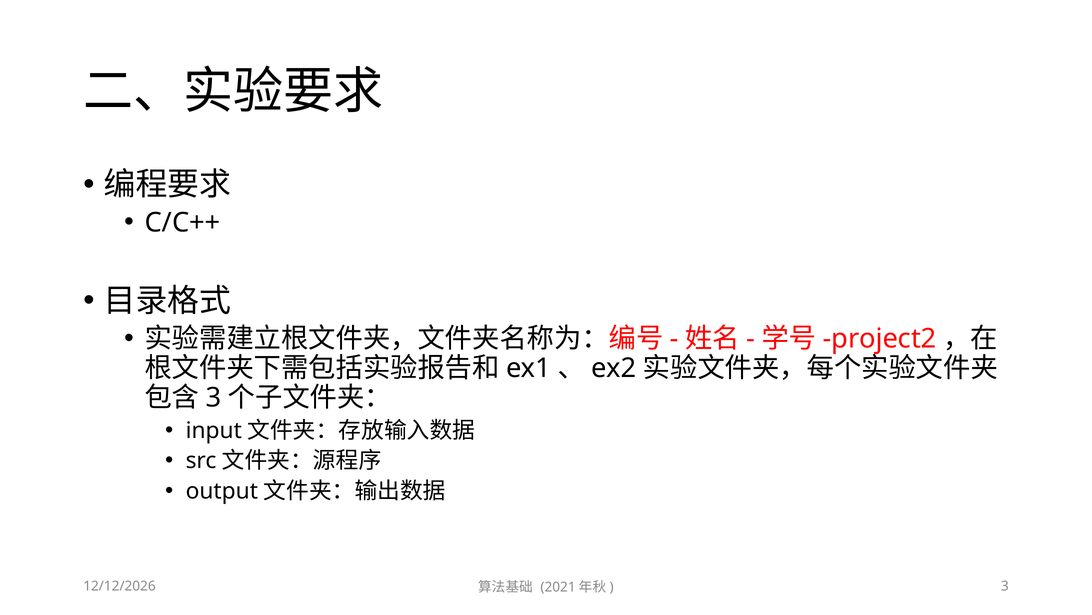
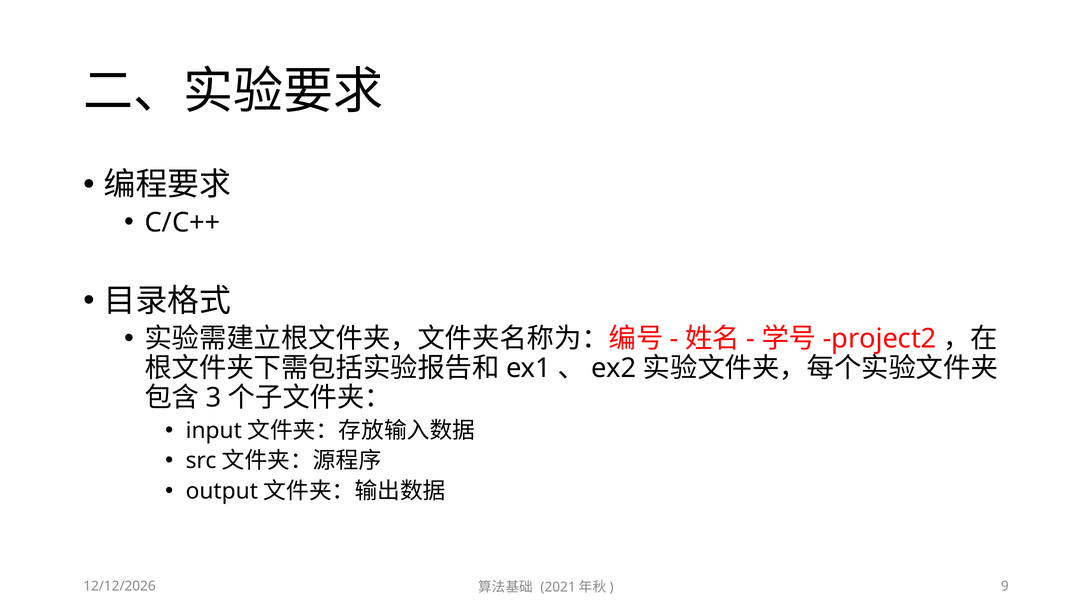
3 at (1005, 585): 3 -> 9
